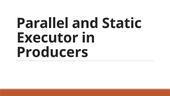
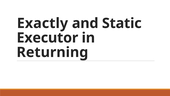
Parallel: Parallel -> Exactly
Producers: Producers -> Returning
